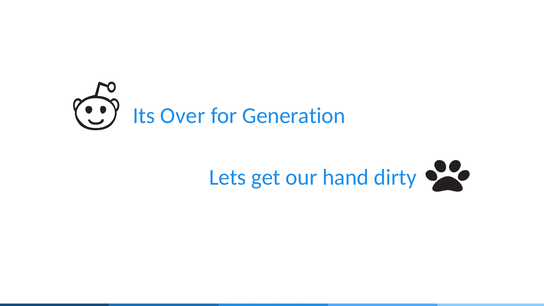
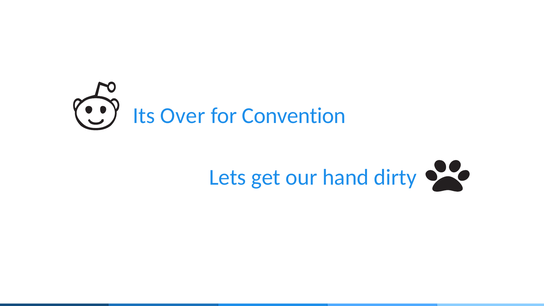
Generation: Generation -> Convention
